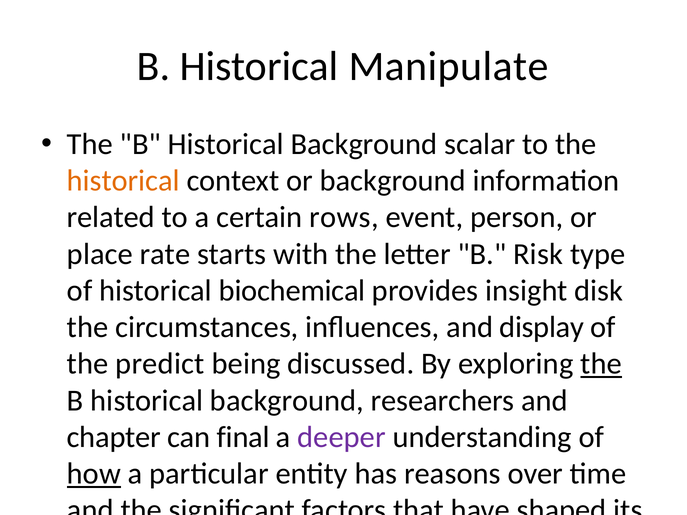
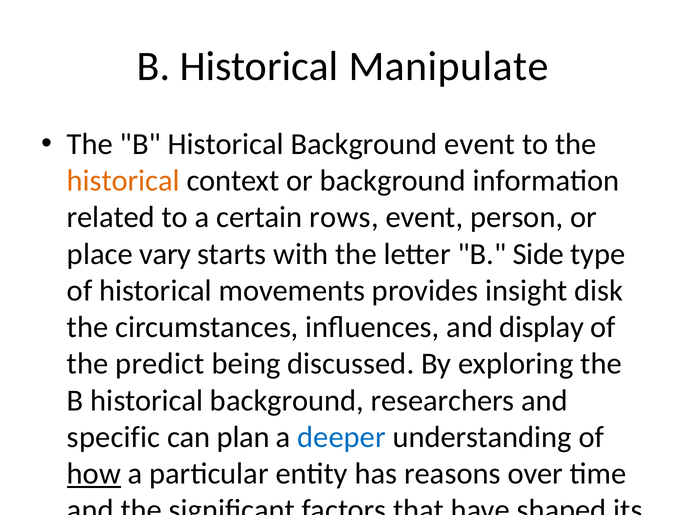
Background scalar: scalar -> event
rate: rate -> vary
Risk: Risk -> Side
biochemical: biochemical -> movements
the at (601, 364) underline: present -> none
chapter at (114, 437): chapter -> specific
final: final -> plan
deeper colour: purple -> blue
